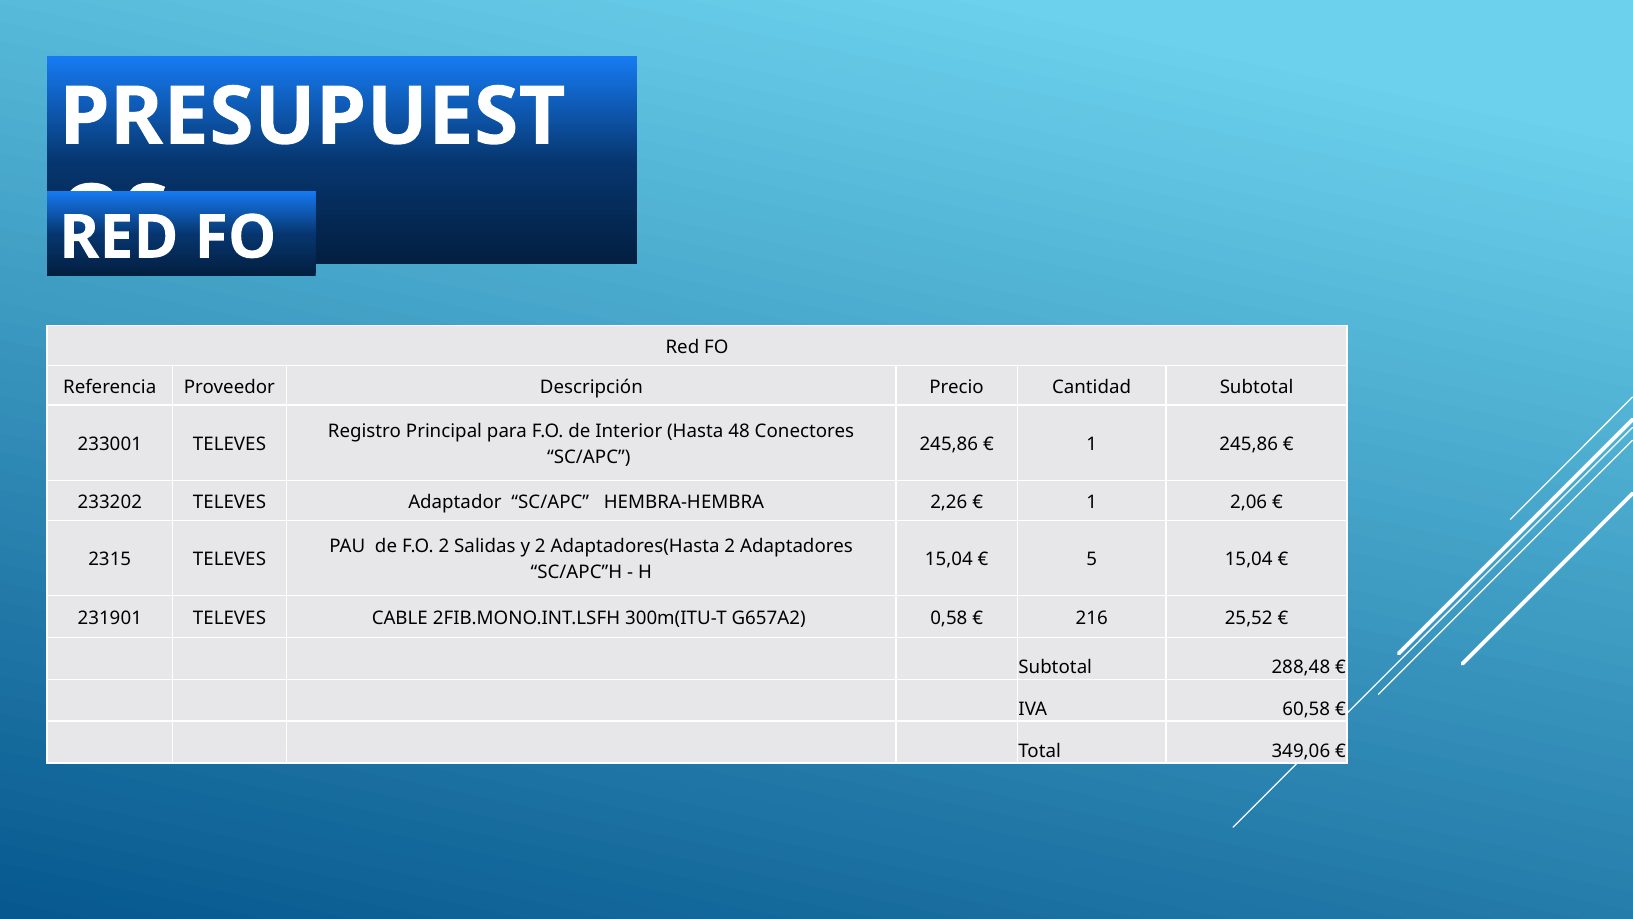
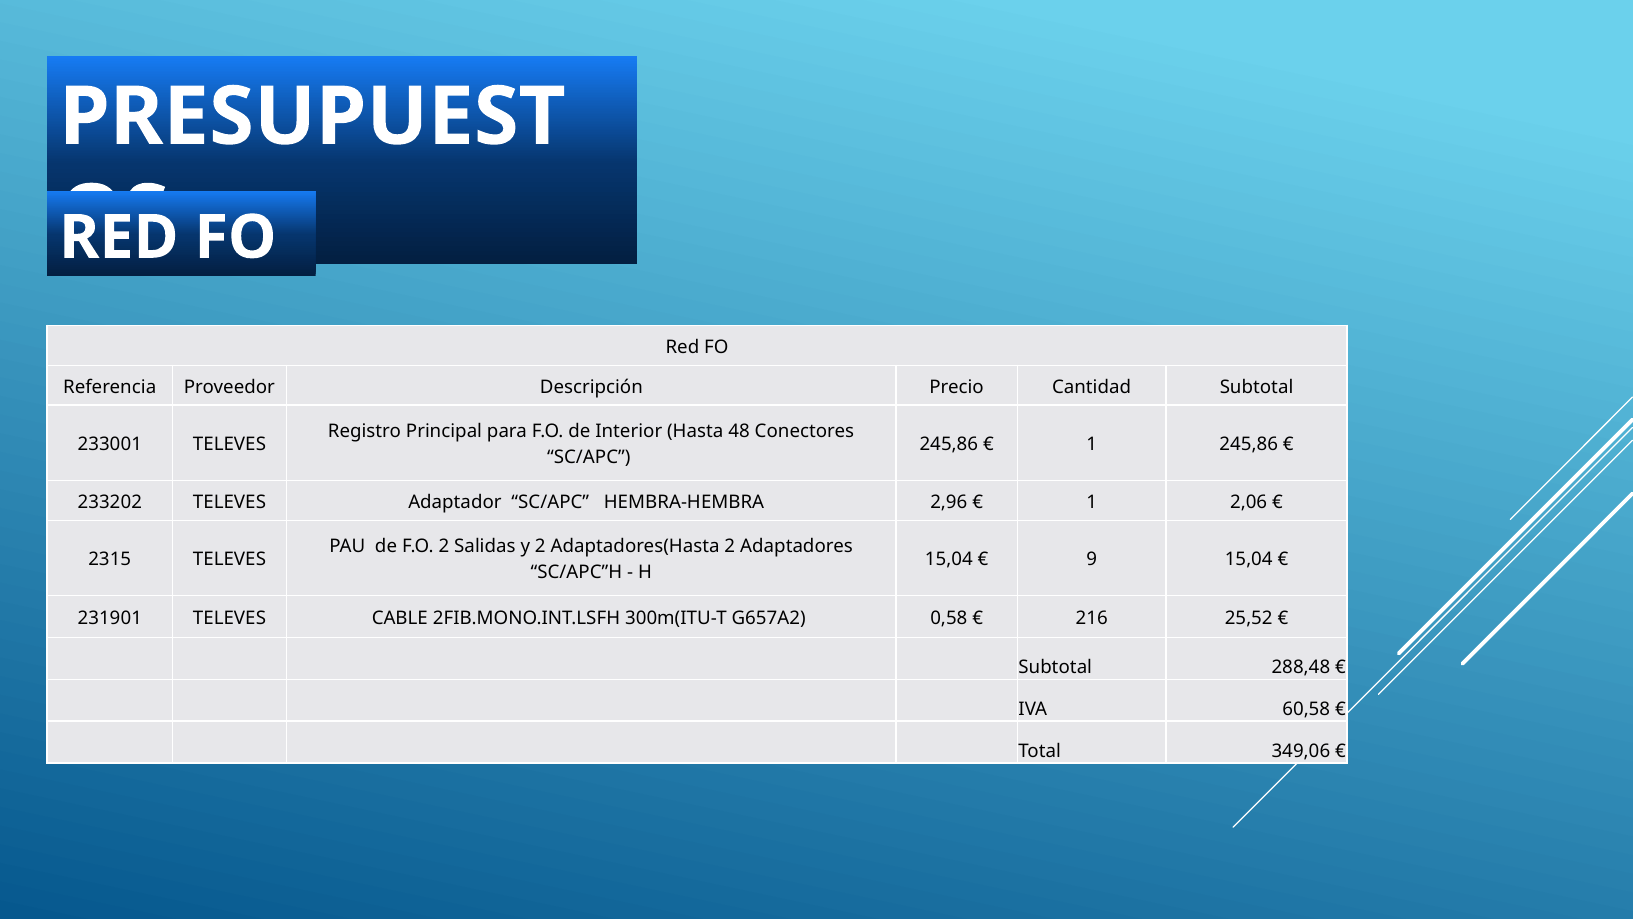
2,26: 2,26 -> 2,96
5: 5 -> 9
